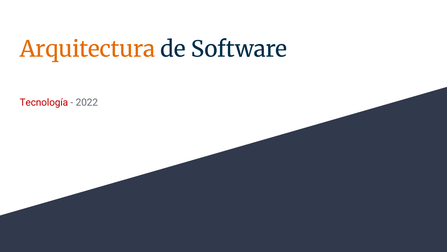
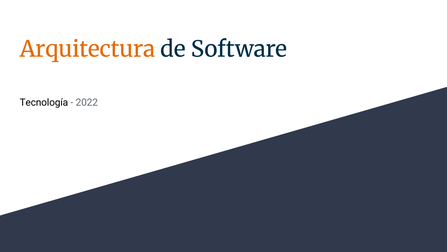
Tecnología colour: red -> black
